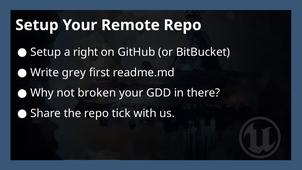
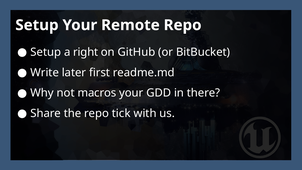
grey: grey -> later
broken: broken -> macros
